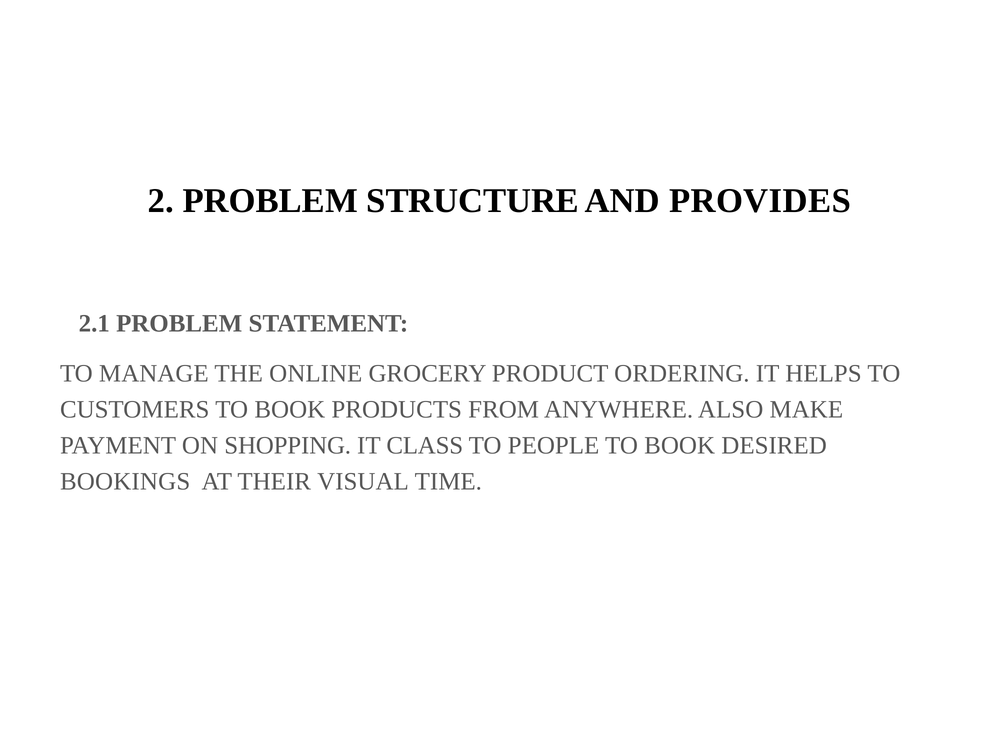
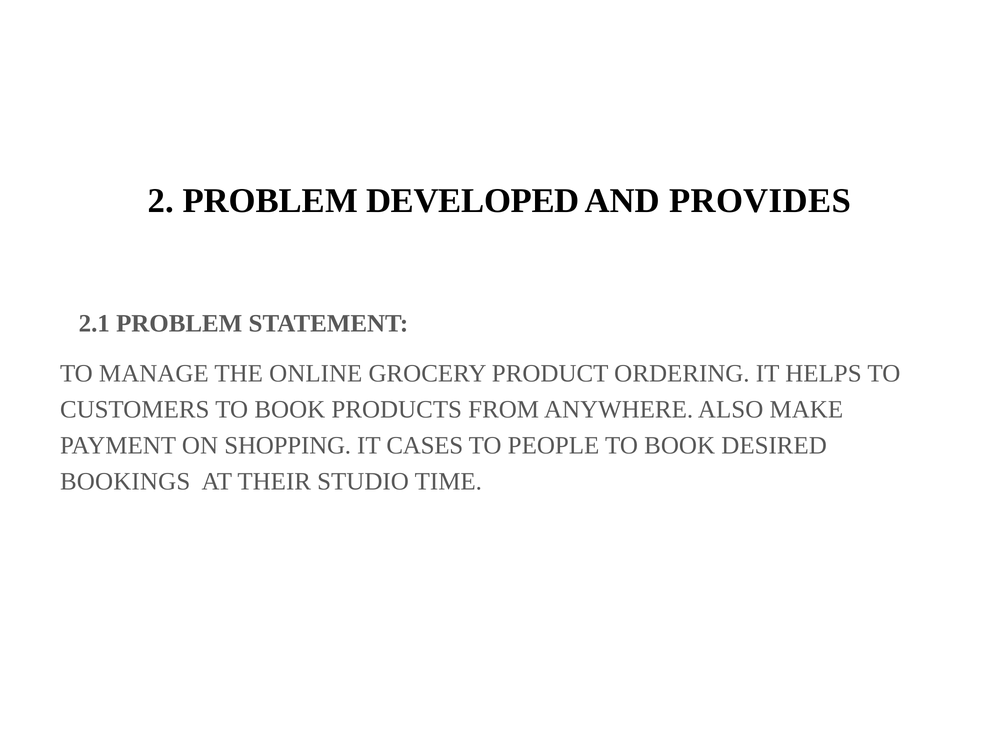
STRUCTURE: STRUCTURE -> DEVELOPED
CLASS: CLASS -> CASES
VISUAL: VISUAL -> STUDIO
